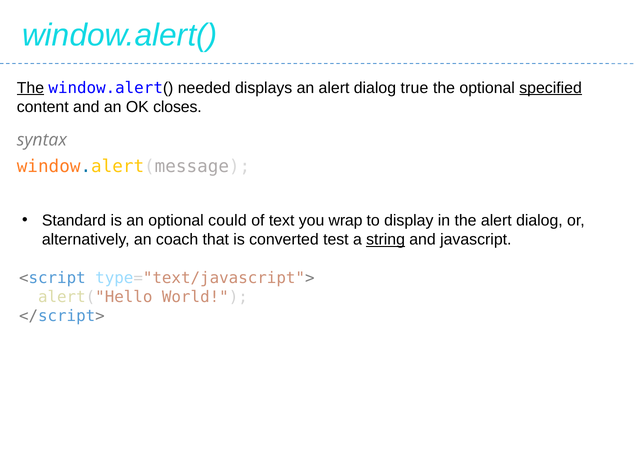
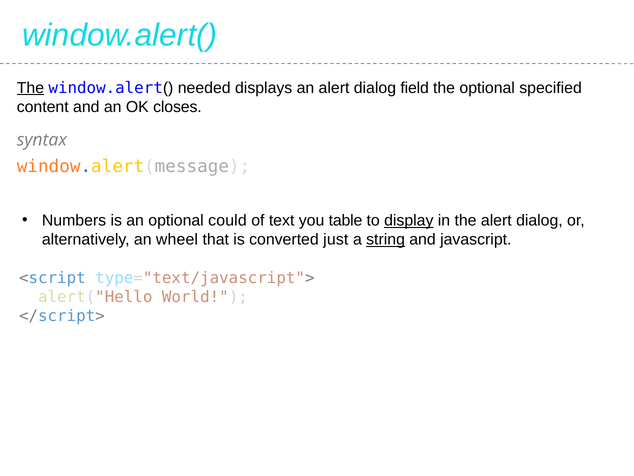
true: true -> field
specified underline: present -> none
Standard: Standard -> Numbers
wrap: wrap -> table
display underline: none -> present
coach: coach -> wheel
test: test -> just
